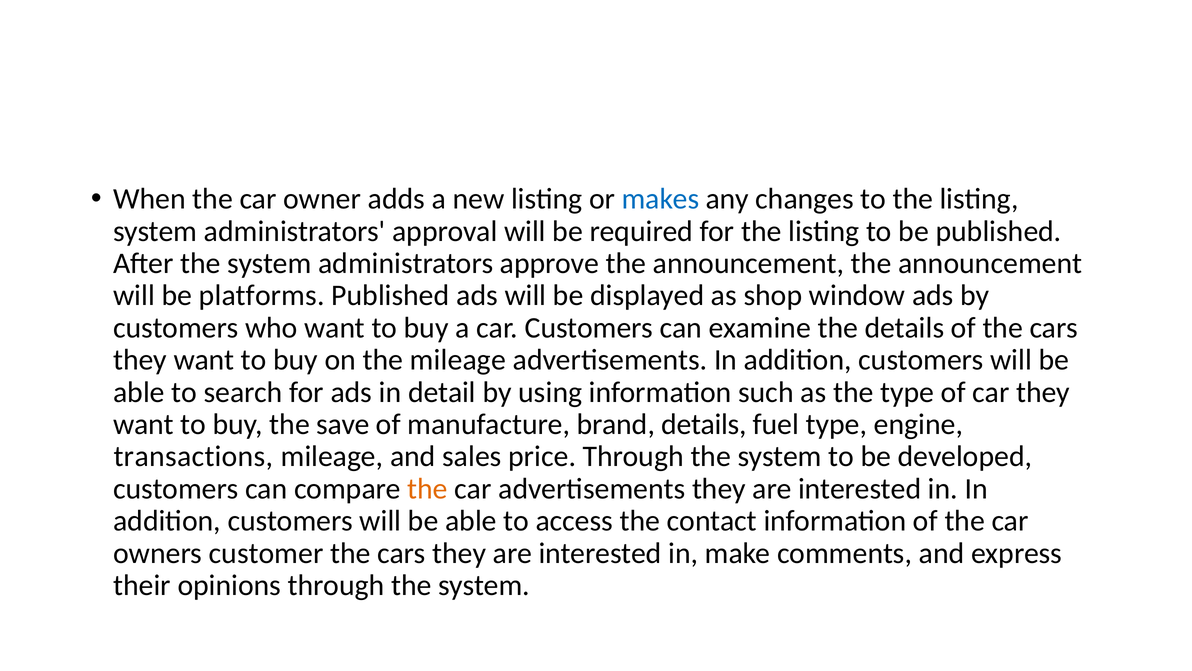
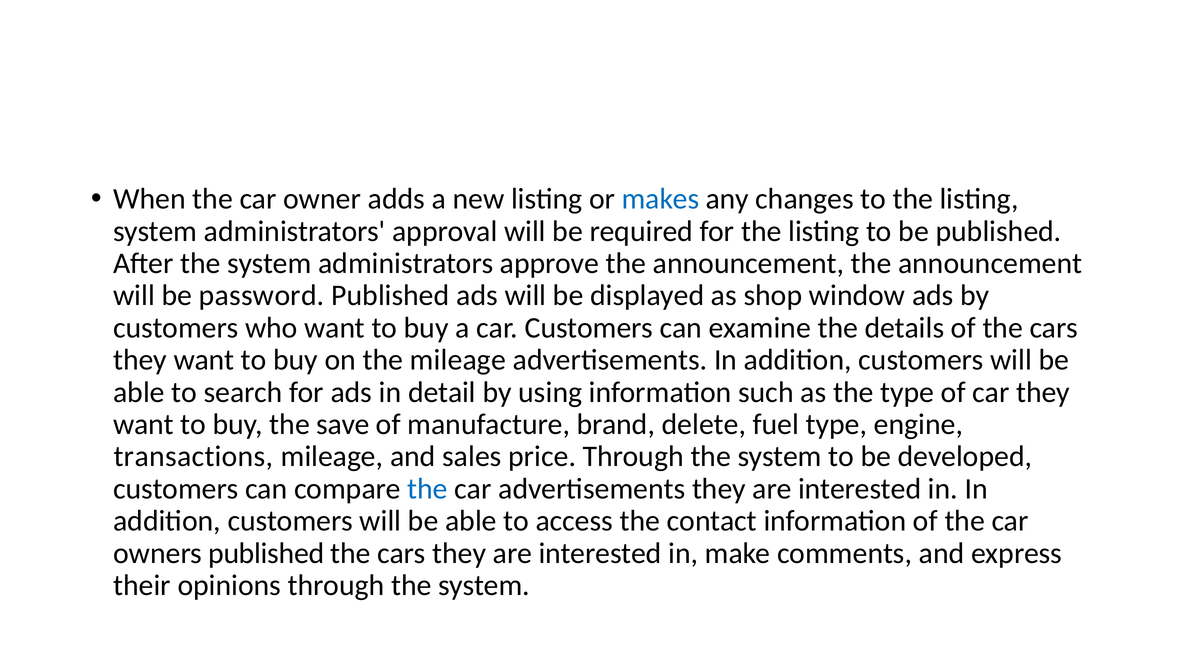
platforms: platforms -> password
brand details: details -> delete
the at (428, 488) colour: orange -> blue
owners customer: customer -> published
